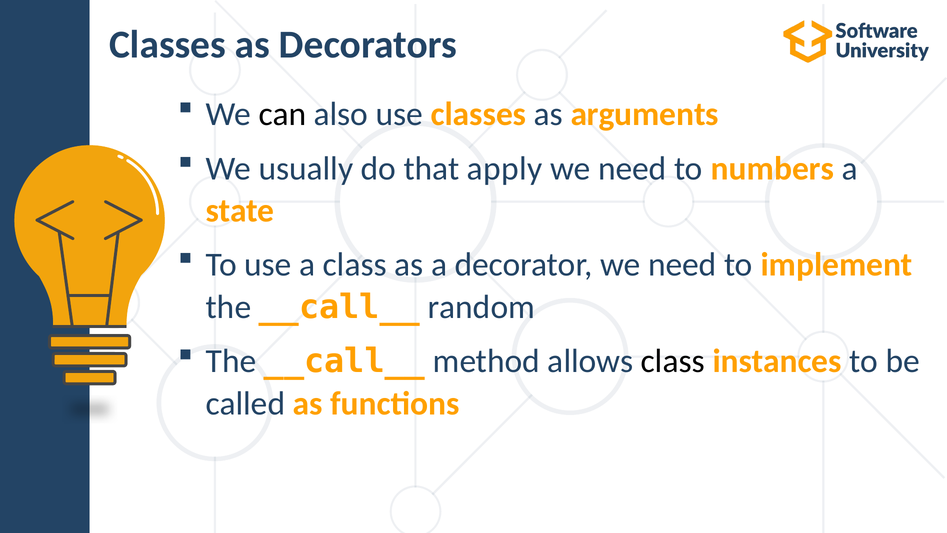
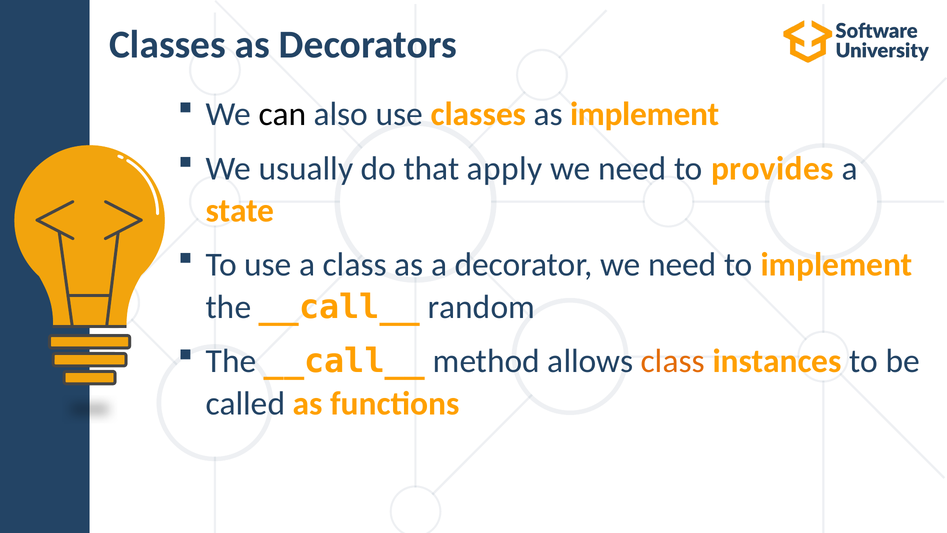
as arguments: arguments -> implement
numbers: numbers -> provides
class at (673, 361) colour: black -> orange
